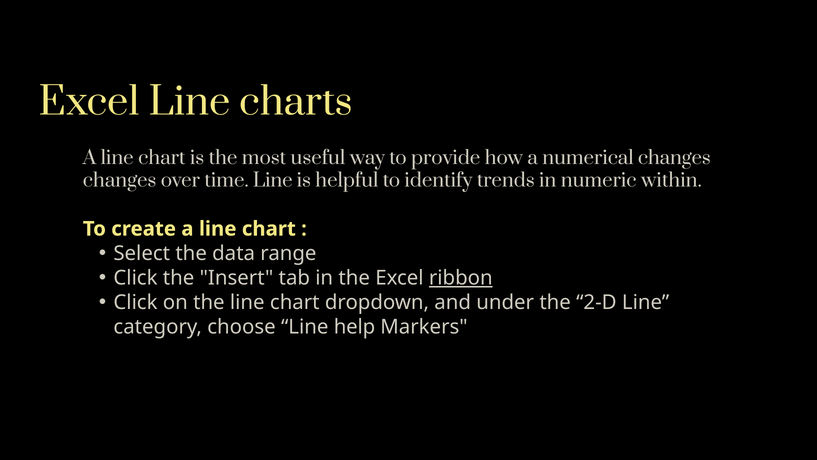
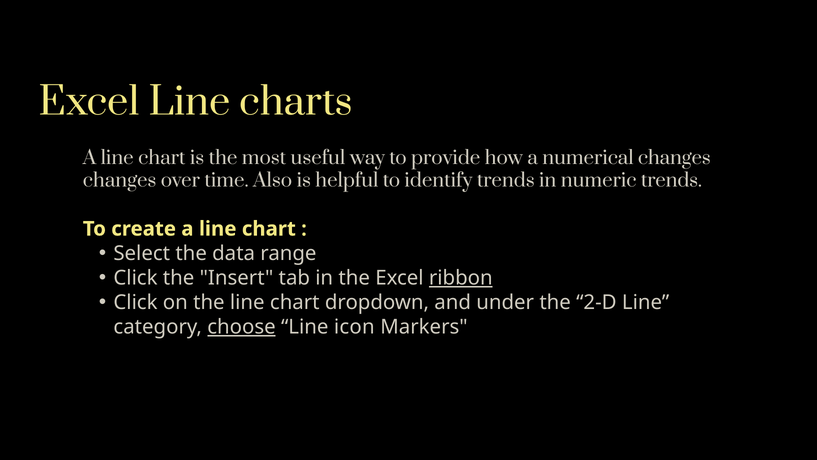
time Line: Line -> Also
numeric within: within -> trends
choose underline: none -> present
help: help -> icon
